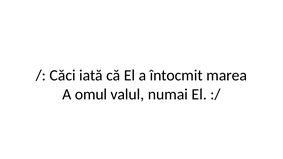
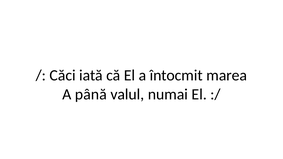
omul: omul -> până
